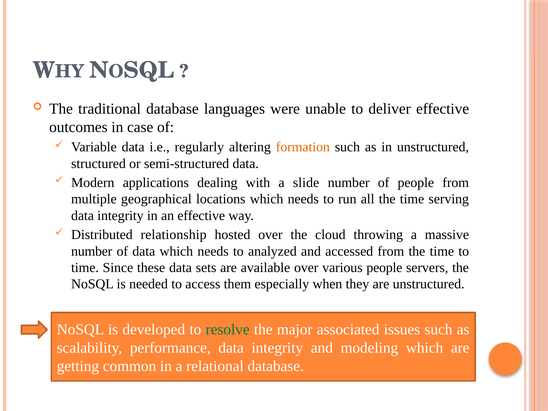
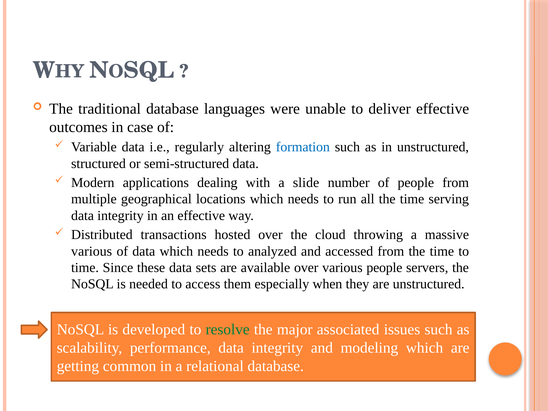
formation colour: orange -> blue
relationship: relationship -> transactions
number at (92, 251): number -> various
